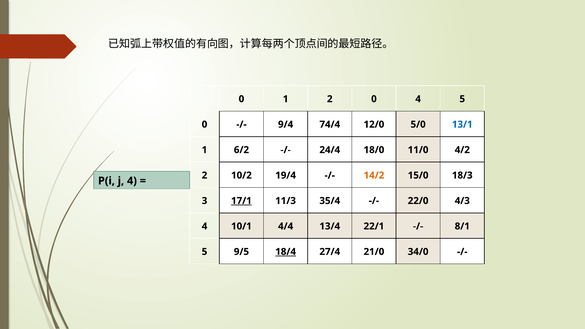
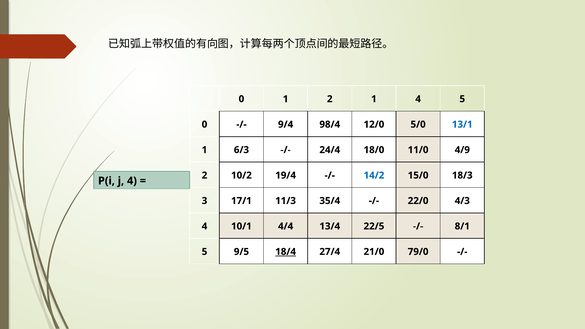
2 0: 0 -> 1
74/4: 74/4 -> 98/4
6/2: 6/2 -> 6/3
4/2: 4/2 -> 4/9
14/2 colour: orange -> blue
17/1 underline: present -> none
22/1: 22/1 -> 22/5
34/0: 34/0 -> 79/0
